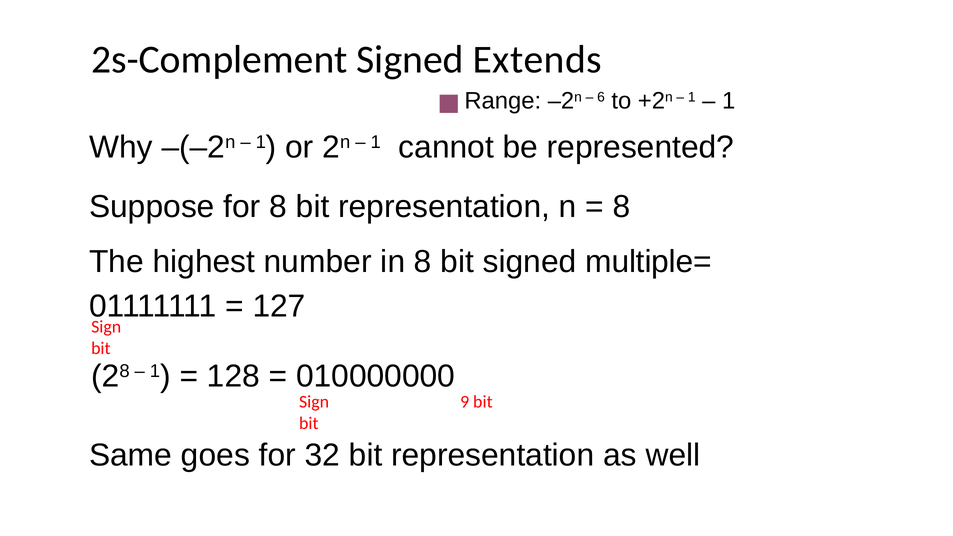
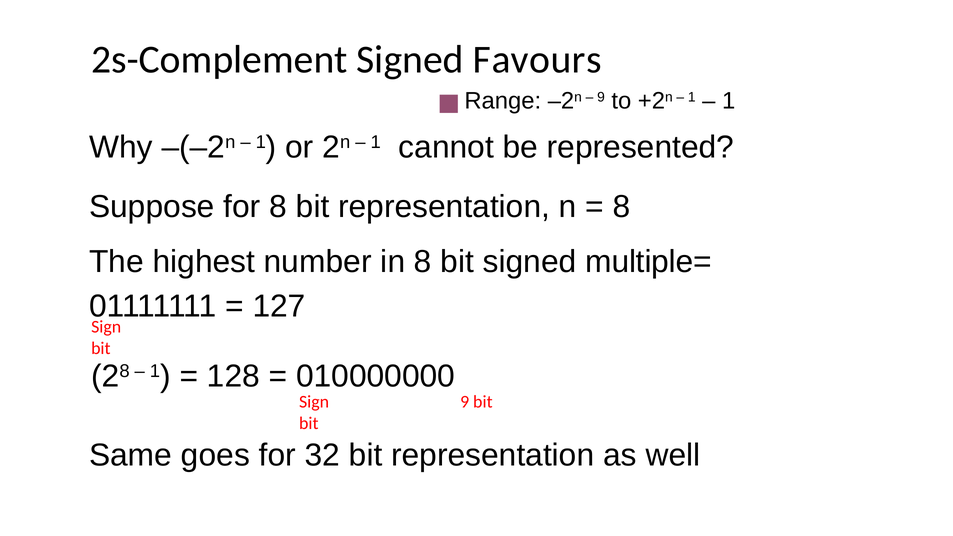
Extends: Extends -> Favours
6 at (601, 97): 6 -> 9
